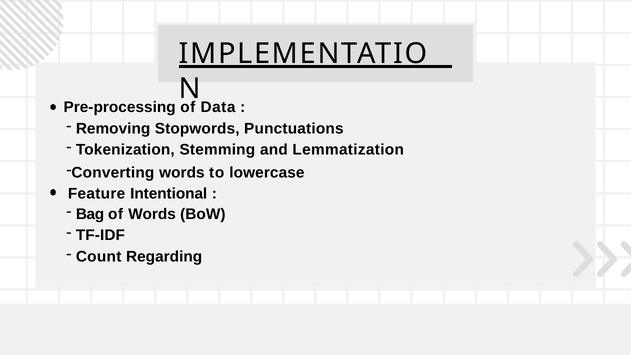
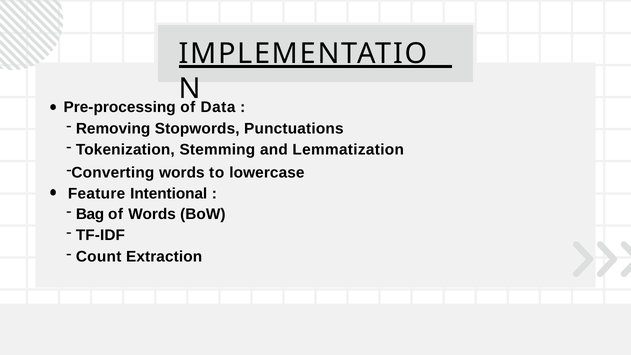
Regarding: Regarding -> Extraction
